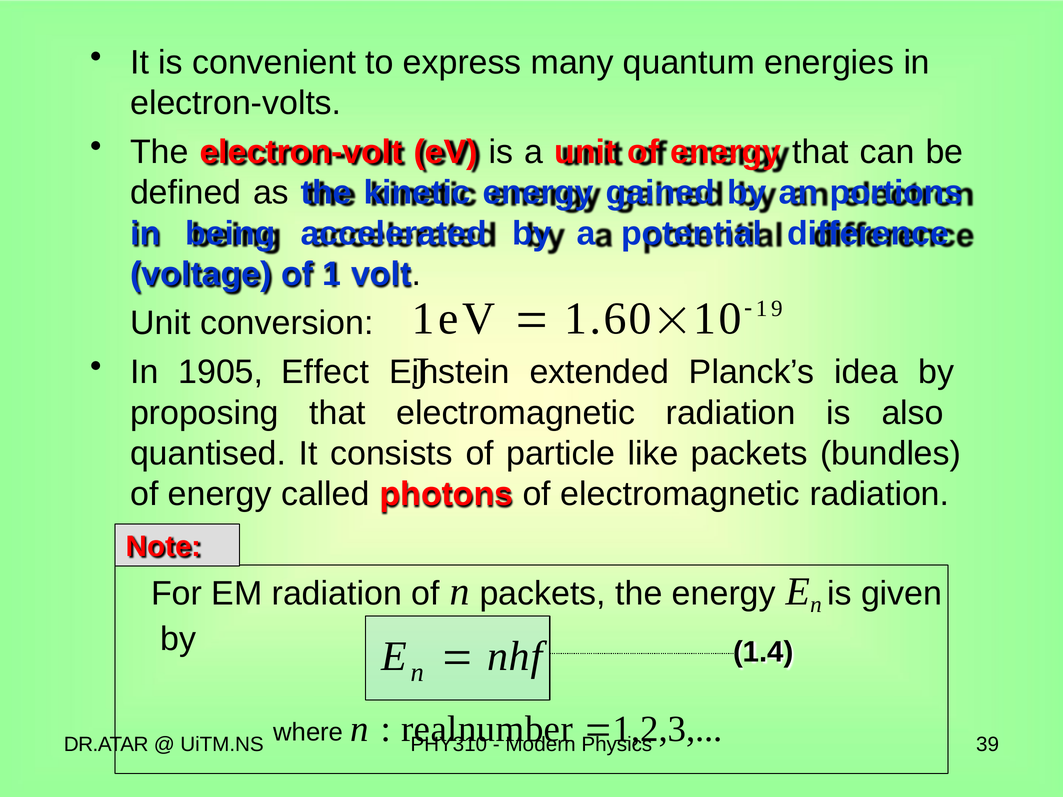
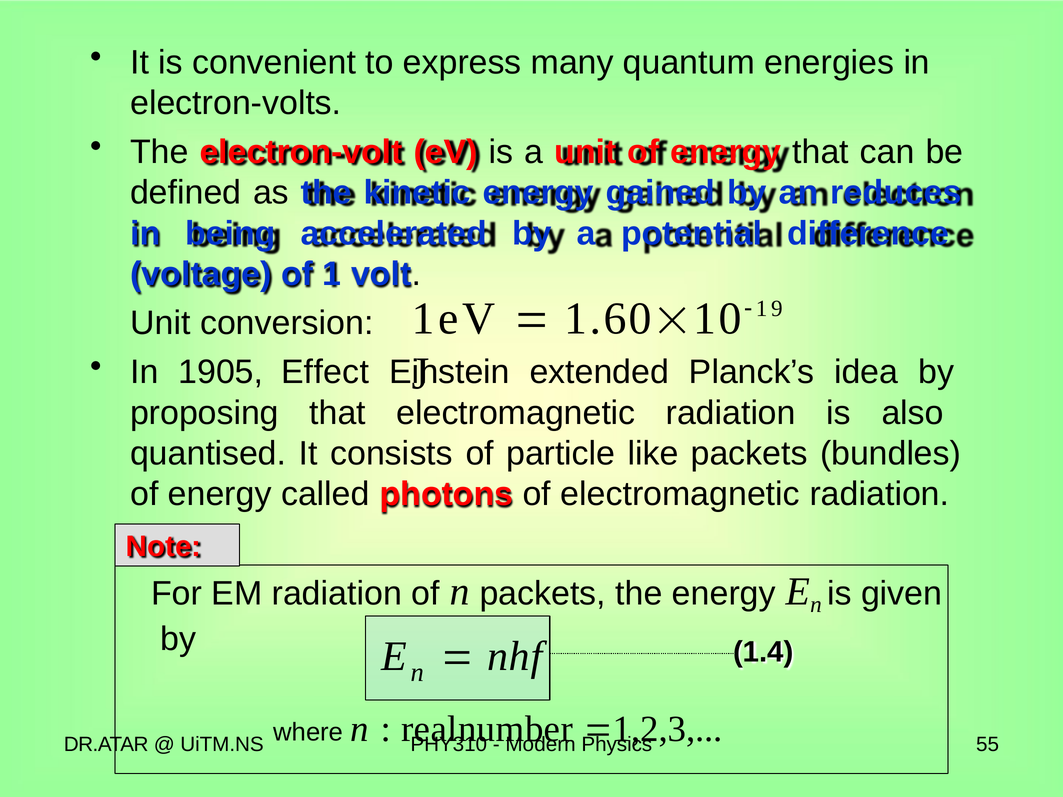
portions: portions -> reduces
39: 39 -> 55
